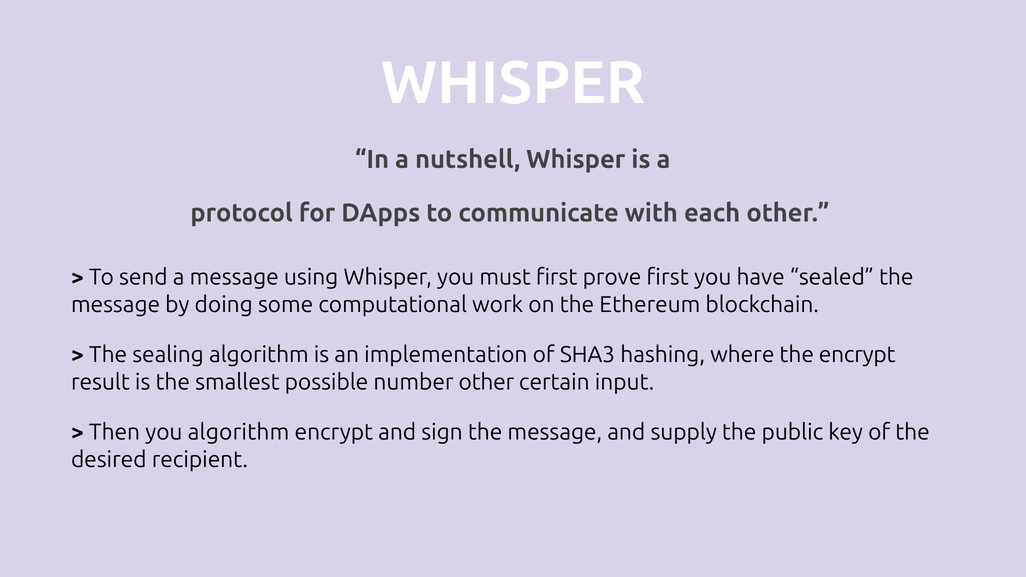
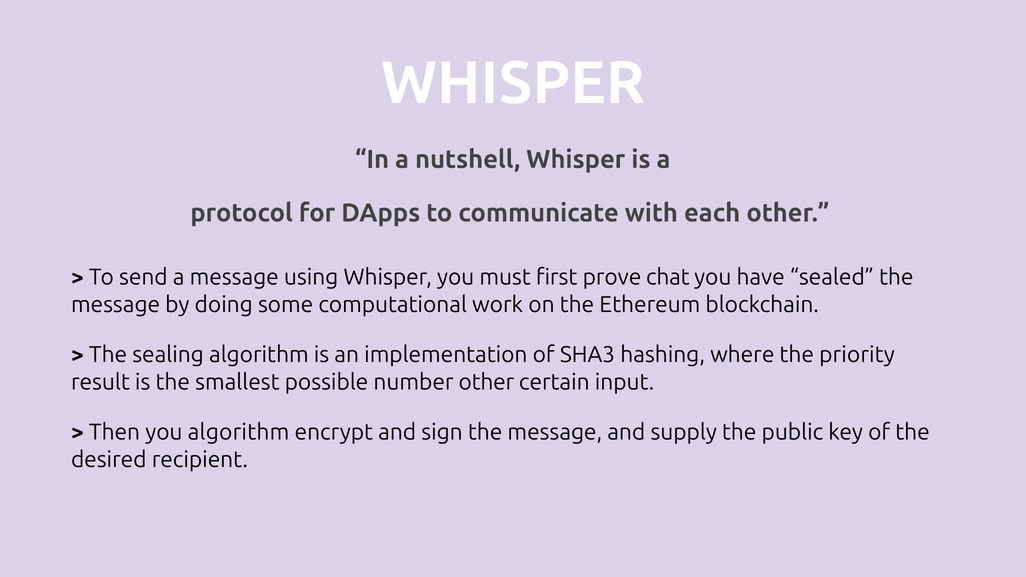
prove first: first -> chat
the encrypt: encrypt -> priority
